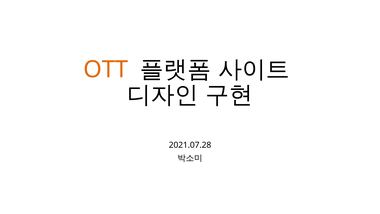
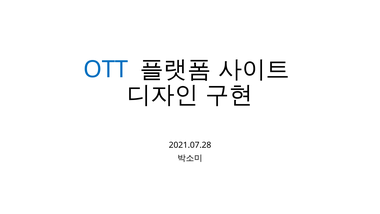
OTT colour: orange -> blue
